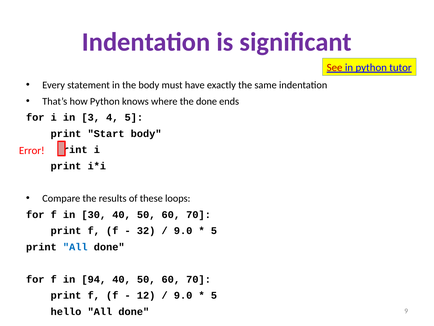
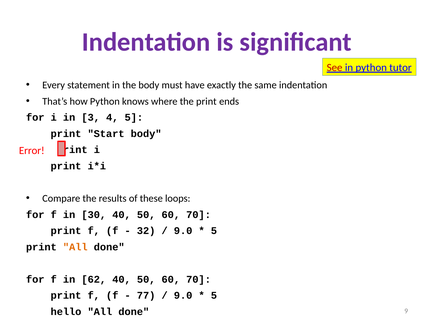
the done: done -> print
All at (75, 247) colour: blue -> orange
94: 94 -> 62
12: 12 -> 77
